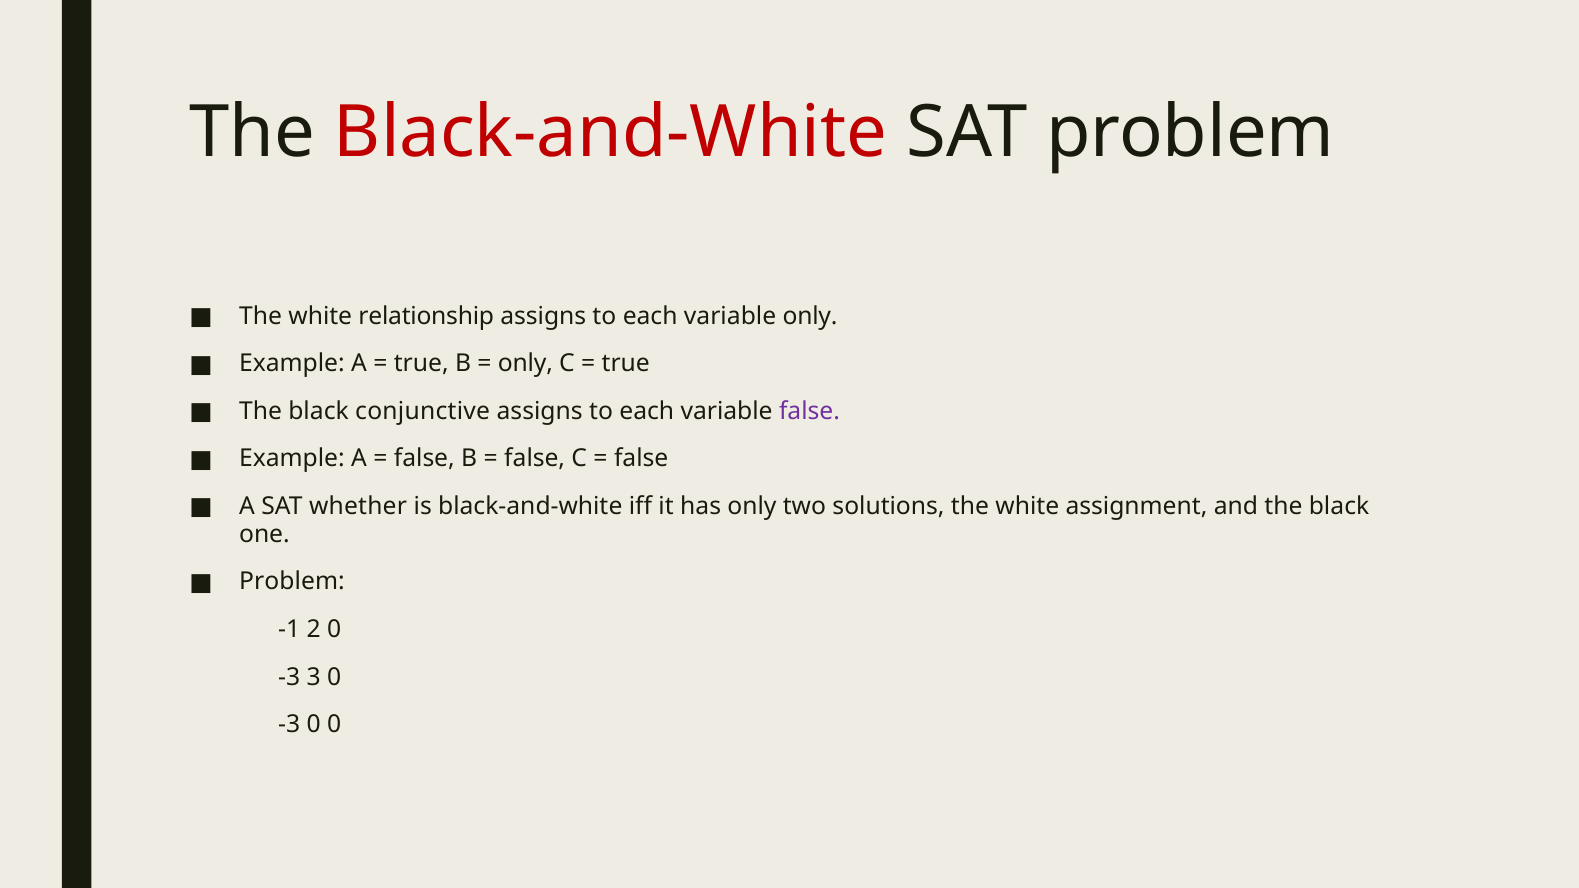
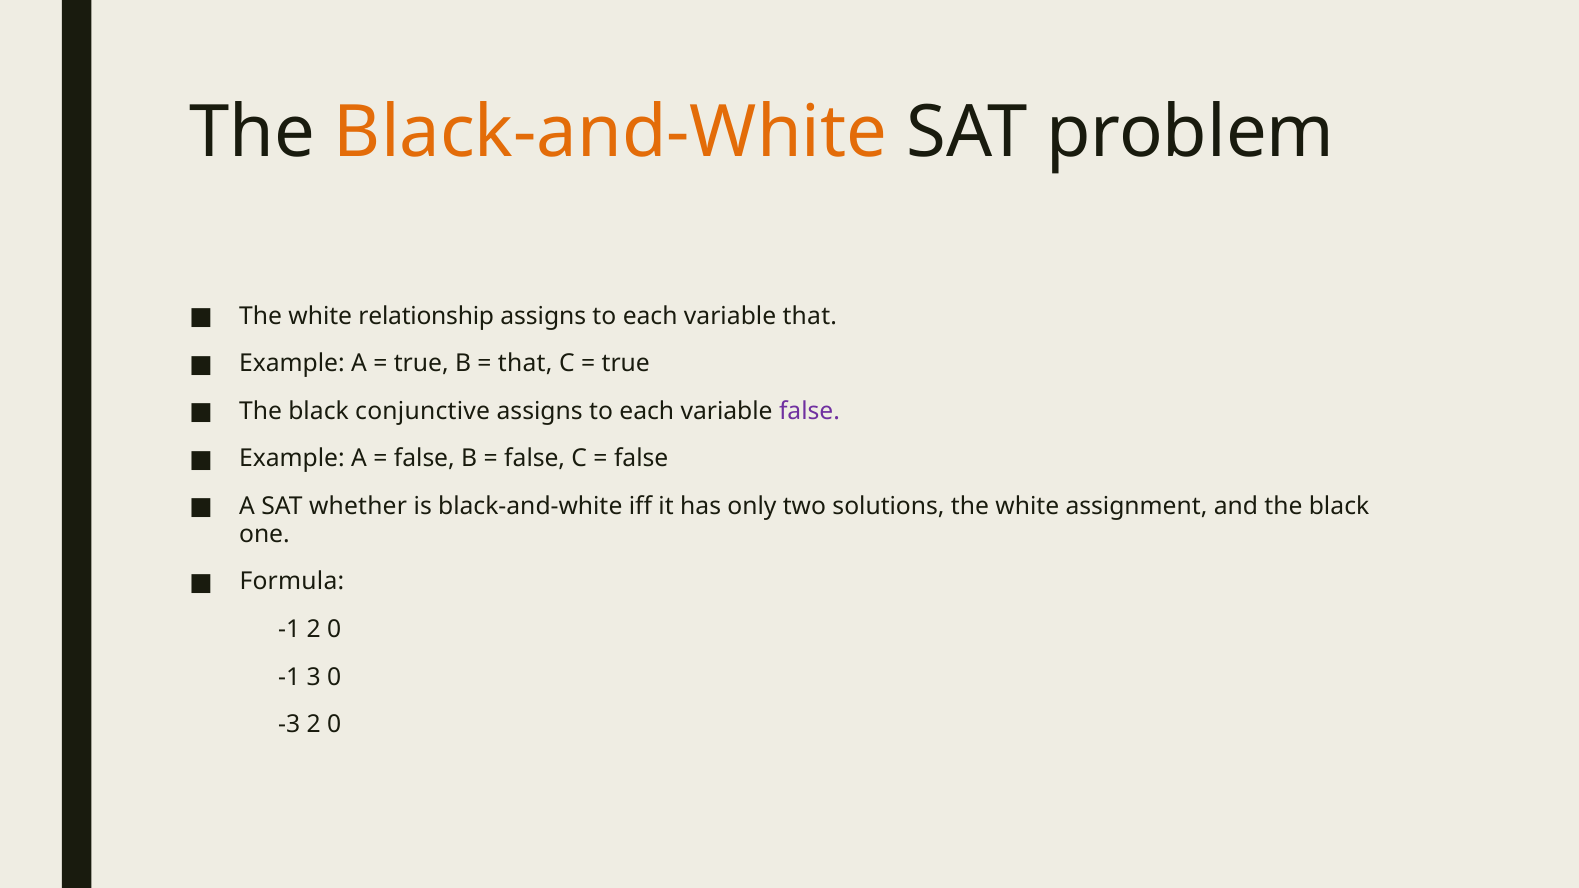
Black-and-White at (611, 133) colour: red -> orange
variable only: only -> that
only at (525, 364): only -> that
Problem at (292, 582): Problem -> Formula
-3 at (289, 677): -3 -> -1
-3 0: 0 -> 2
